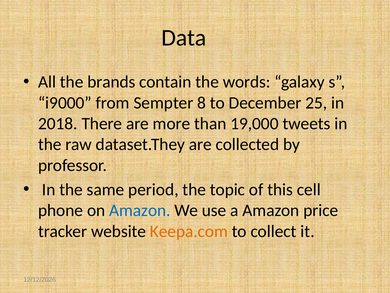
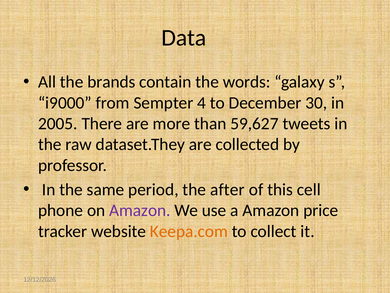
8: 8 -> 4
25: 25 -> 30
2018: 2018 -> 2005
19,000: 19,000 -> 59,627
topic: topic -> after
Amazon at (140, 210) colour: blue -> purple
